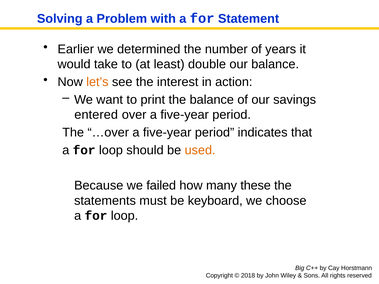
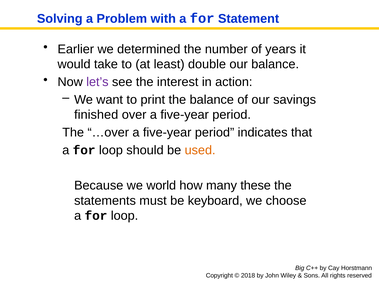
let’s colour: orange -> purple
entered: entered -> finished
failed: failed -> world
